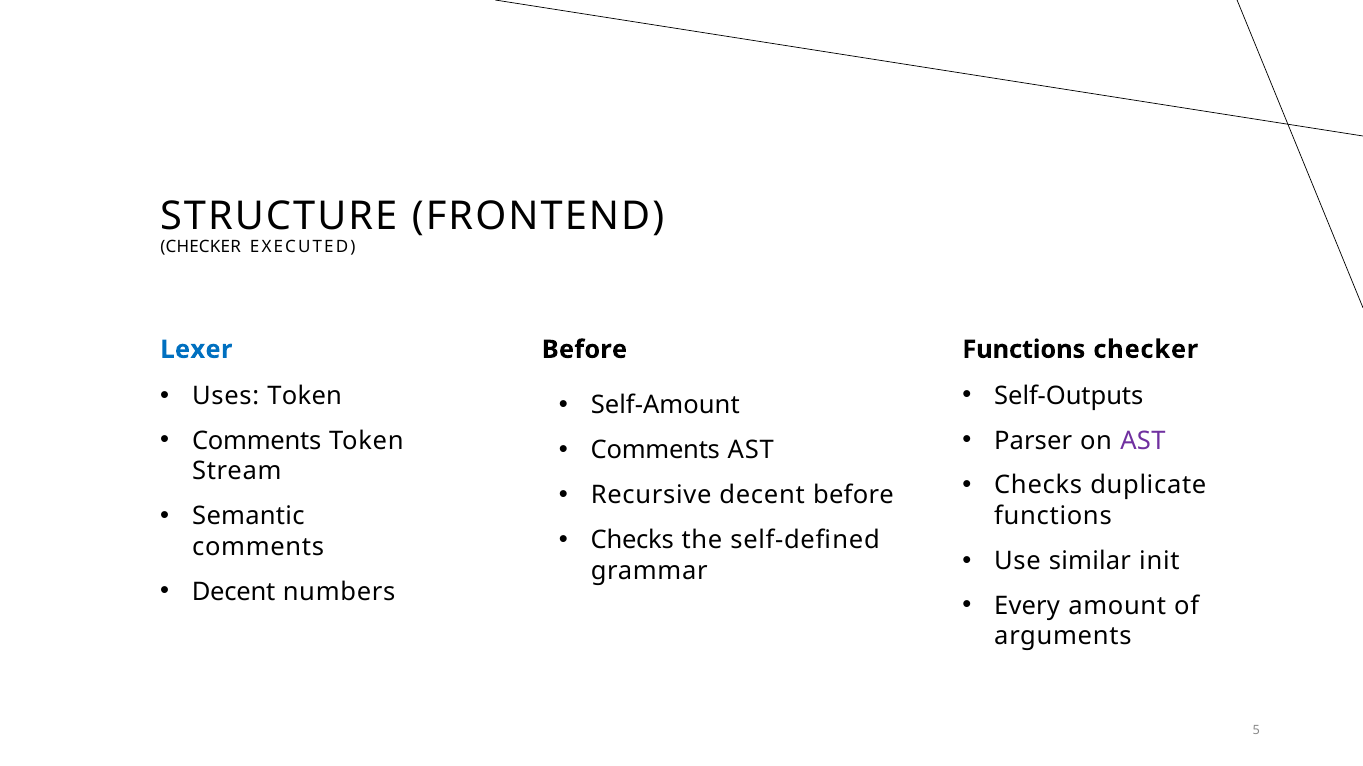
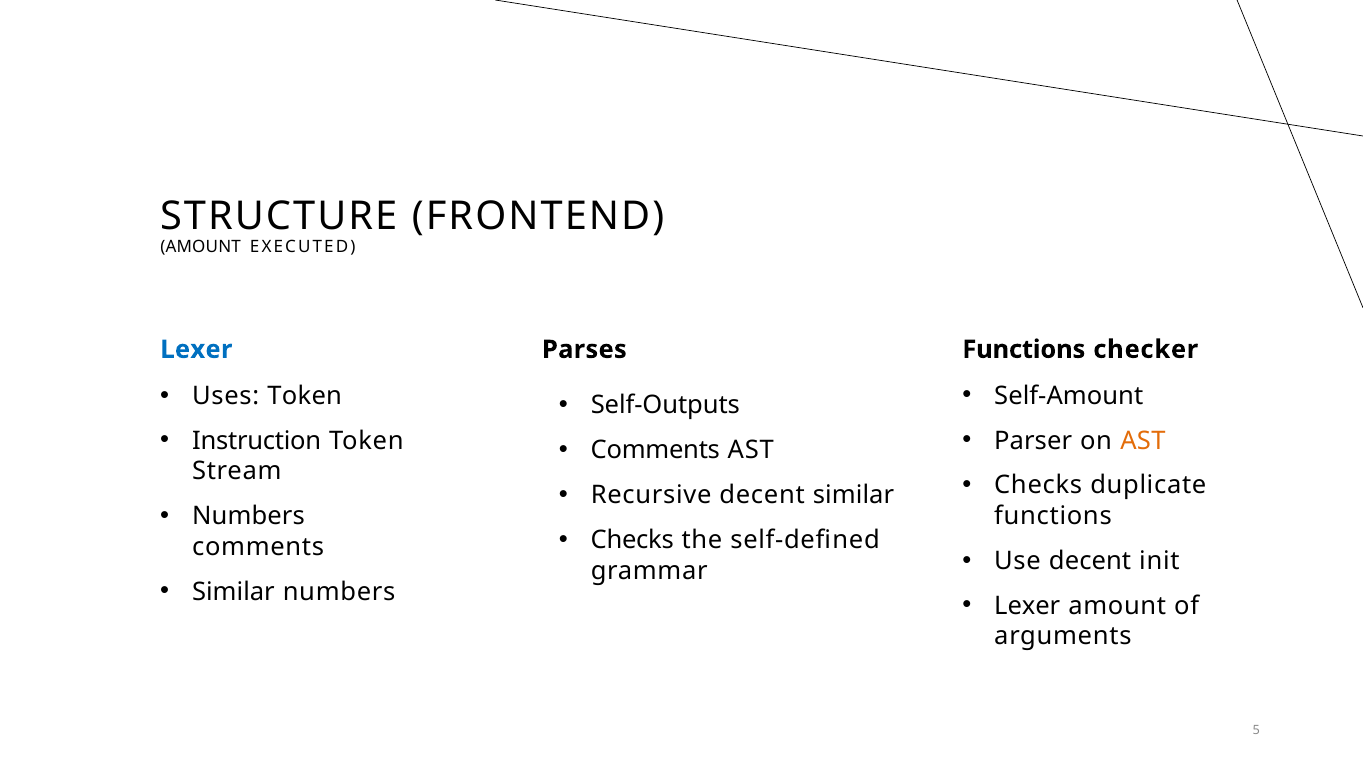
CHECKER at (201, 247): CHECKER -> AMOUNT
Before at (584, 350): Before -> Parses
Self-Outputs: Self-Outputs -> Self-Amount
Self-Amount: Self-Amount -> Self-Outputs
AST at (1143, 441) colour: purple -> orange
Comments at (257, 441): Comments -> Instruction
decent before: before -> similar
Semantic at (248, 517): Semantic -> Numbers
Use similar: similar -> decent
Decent at (234, 592): Decent -> Similar
Every at (1027, 606): Every -> Lexer
